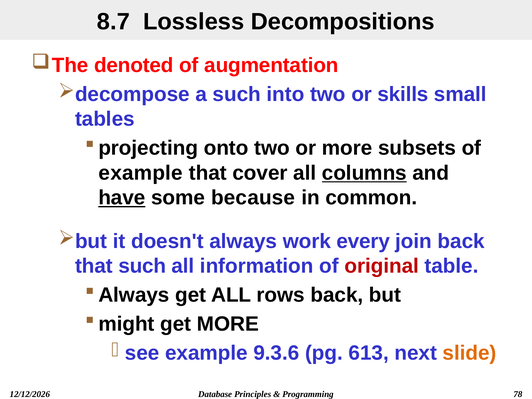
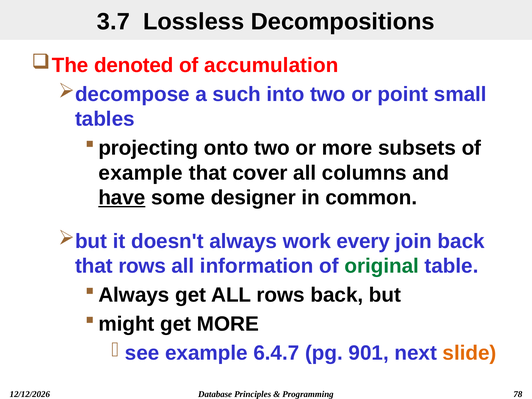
8.7: 8.7 -> 3.7
augmentation: augmentation -> accumulation
skills: skills -> point
columns underline: present -> none
because: because -> designer
that such: such -> rows
original colour: red -> green
9.3.6: 9.3.6 -> 6.4.7
613: 613 -> 901
